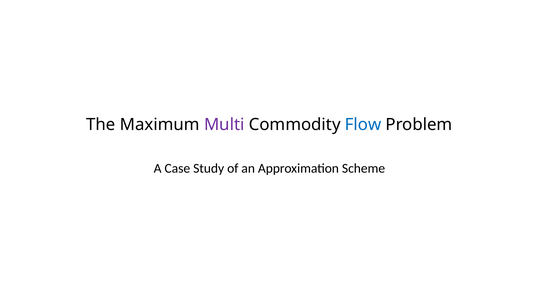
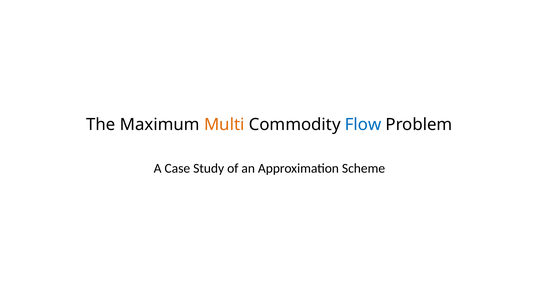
Multi colour: purple -> orange
